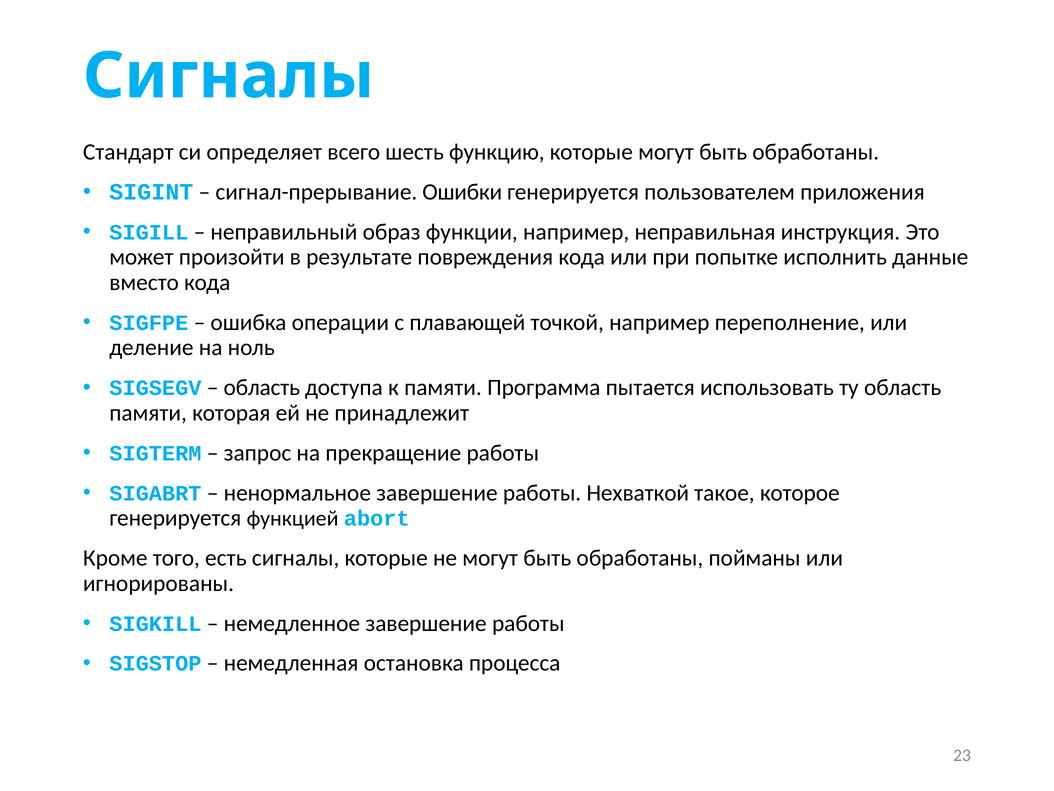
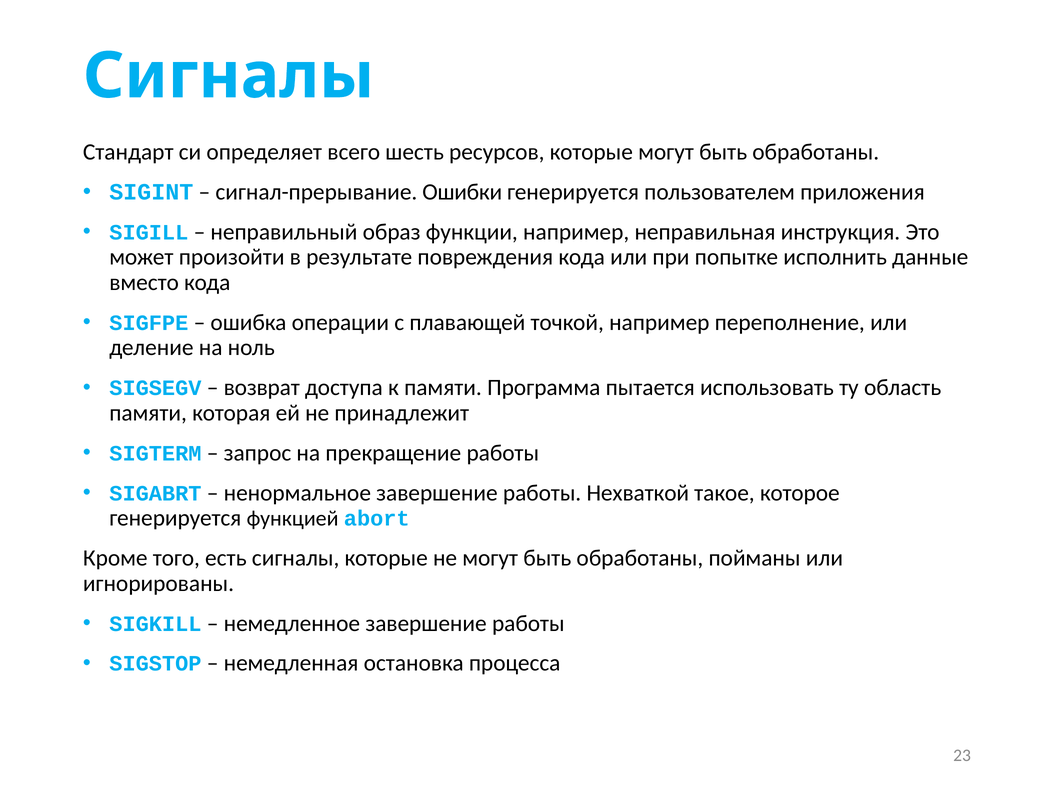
функцию: функцию -> ресурсов
область at (262, 387): область -> возврат
